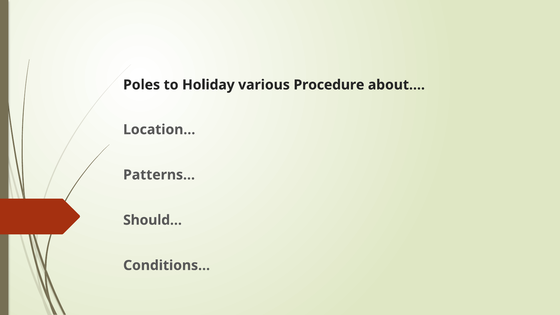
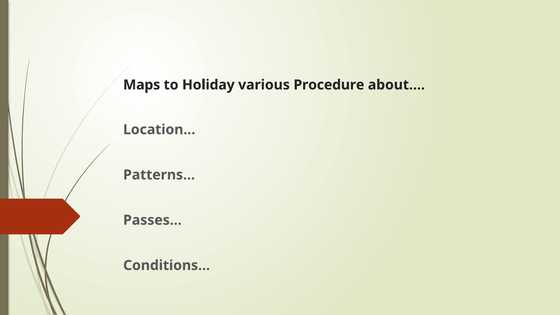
Poles: Poles -> Maps
Should…: Should… -> Passes…
